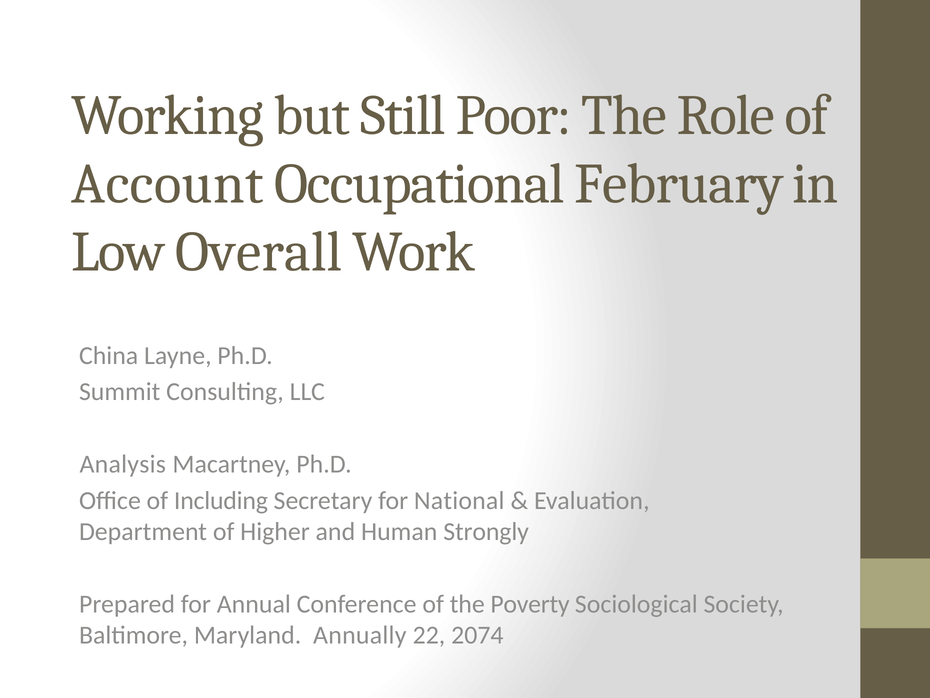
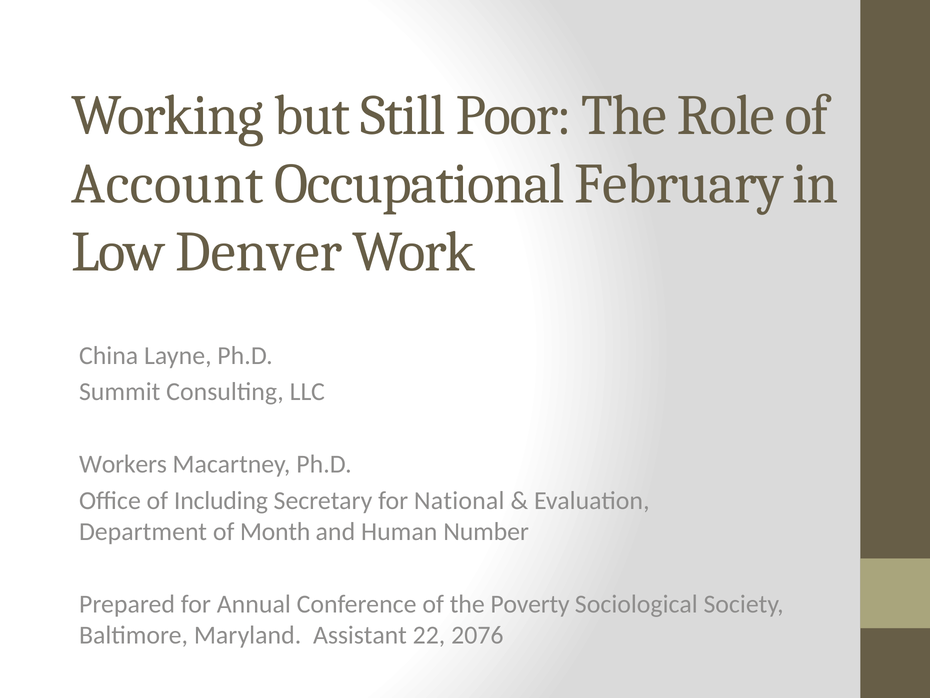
Overall: Overall -> Denver
Analysis: Analysis -> Workers
Higher: Higher -> Month
Strongly: Strongly -> Number
Annually: Annually -> Assistant
2074: 2074 -> 2076
